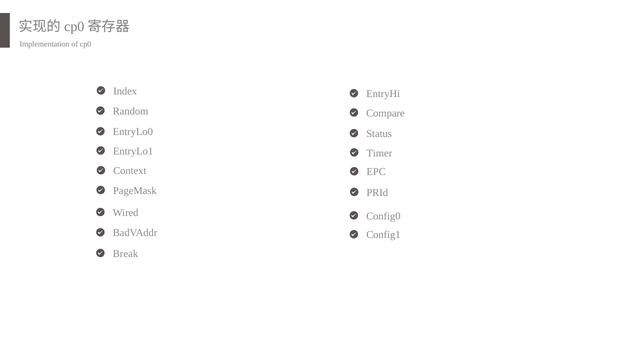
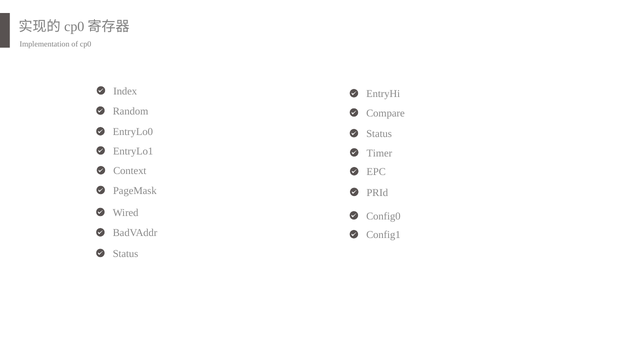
Break at (125, 254): Break -> Status
